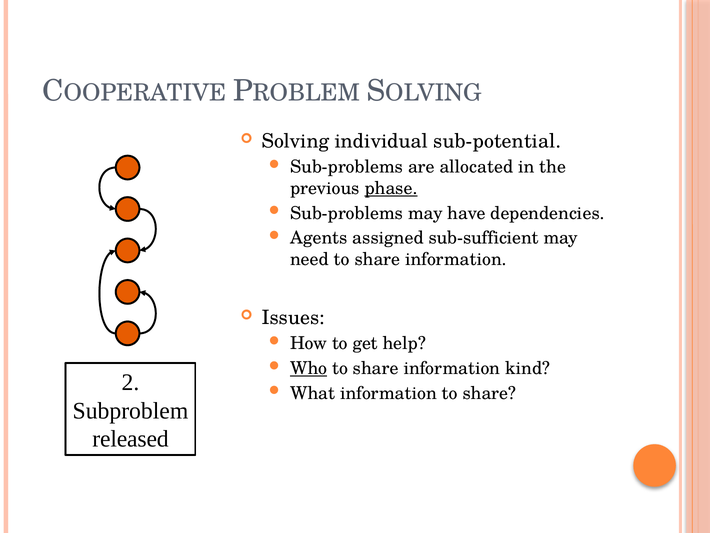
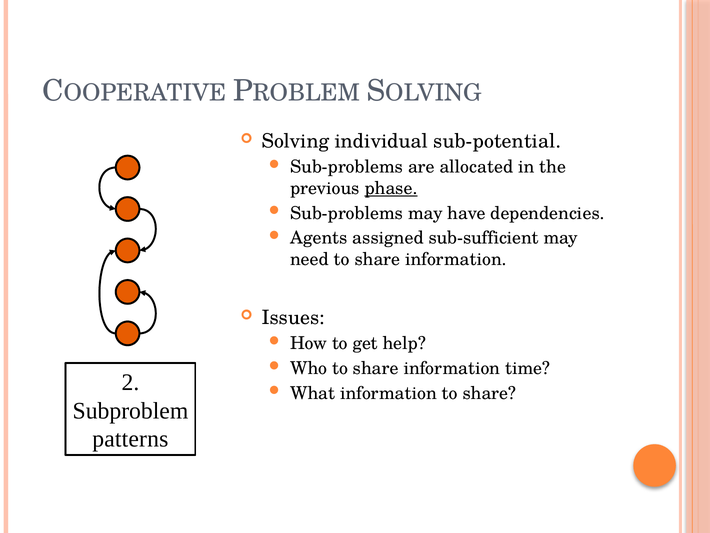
Who underline: present -> none
kind: kind -> time
released: released -> patterns
